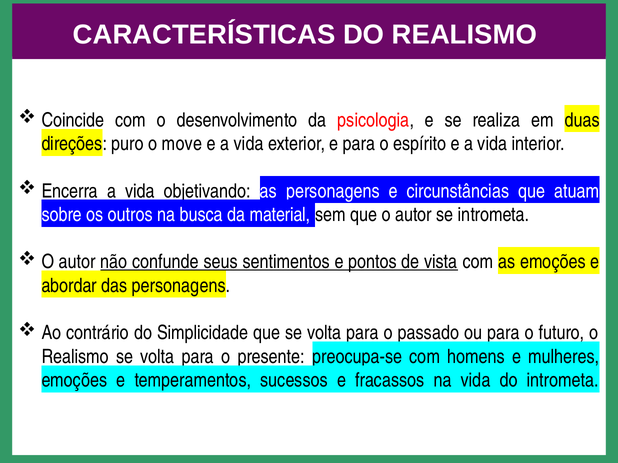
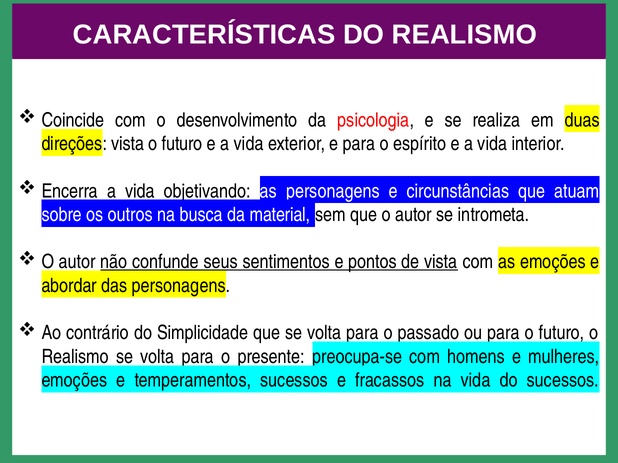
direções puro: puro -> vista
move at (182, 144): move -> futuro
do intrometa: intrometa -> sucessos
